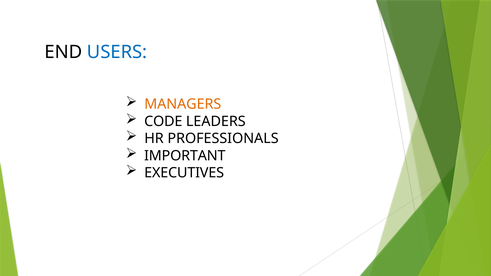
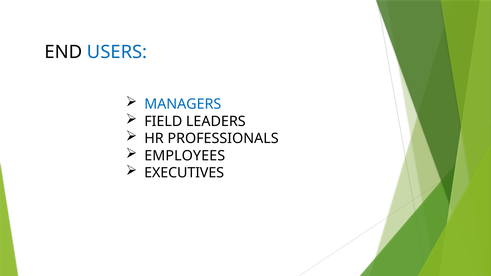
MANAGERS colour: orange -> blue
CODE: CODE -> FIELD
IMPORTANT: IMPORTANT -> EMPLOYEES
